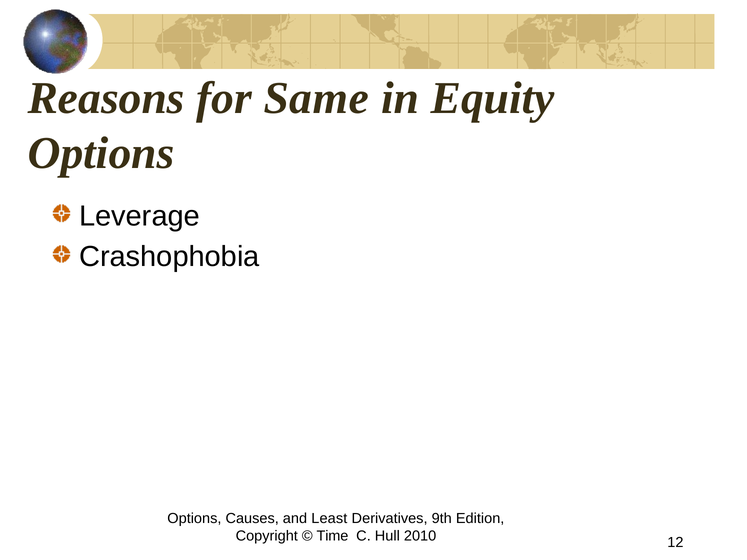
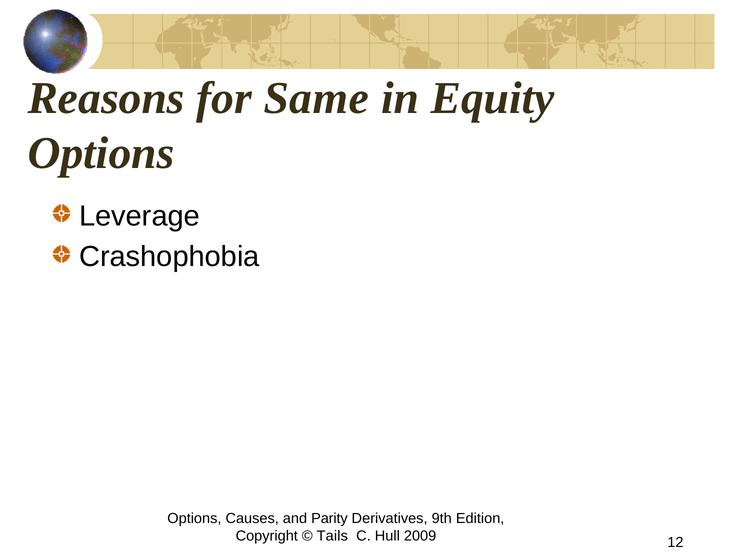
Least: Least -> Parity
Time: Time -> Tails
2010: 2010 -> 2009
